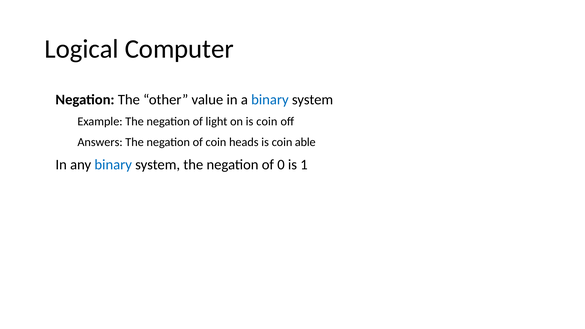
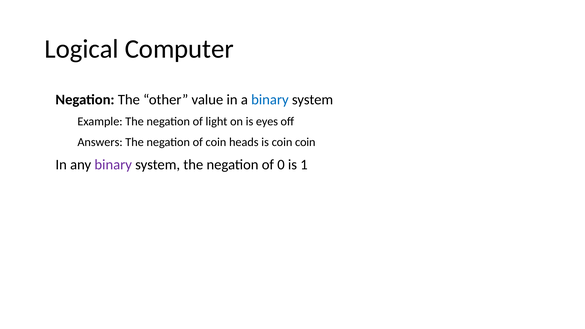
on is coin: coin -> eyes
coin able: able -> coin
binary at (113, 165) colour: blue -> purple
